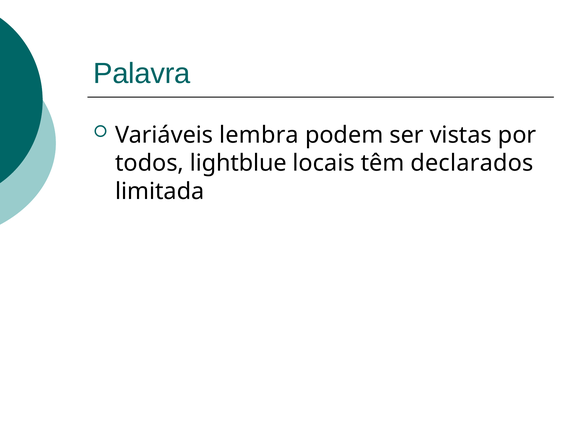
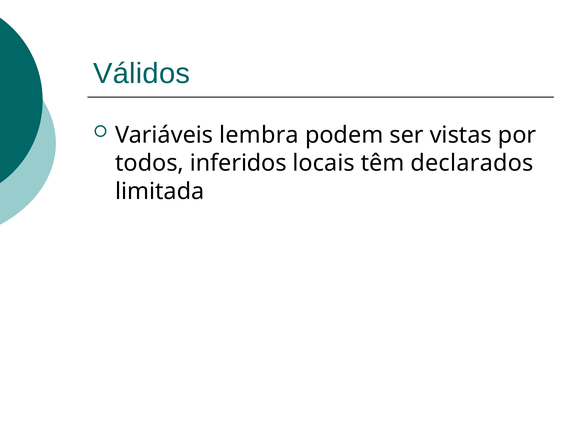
Palavra: Palavra -> Válidos
lightblue: lightblue -> inferidos
